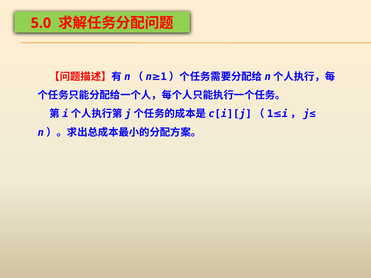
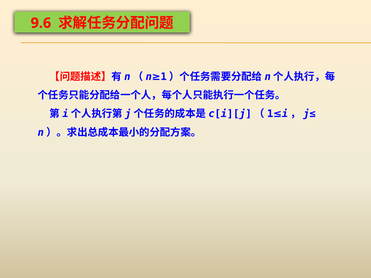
5.0: 5.0 -> 9.6
